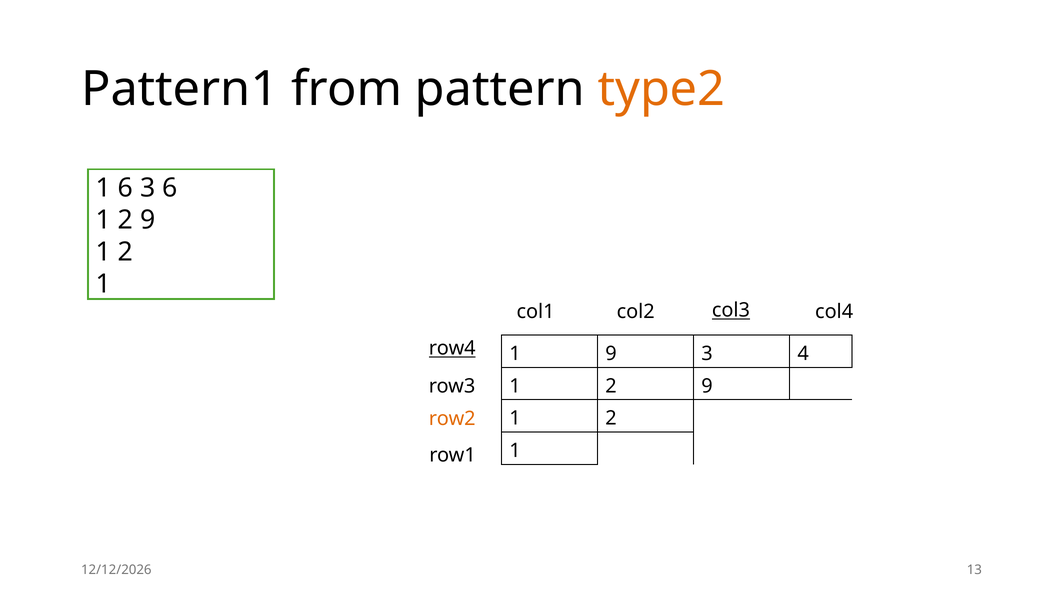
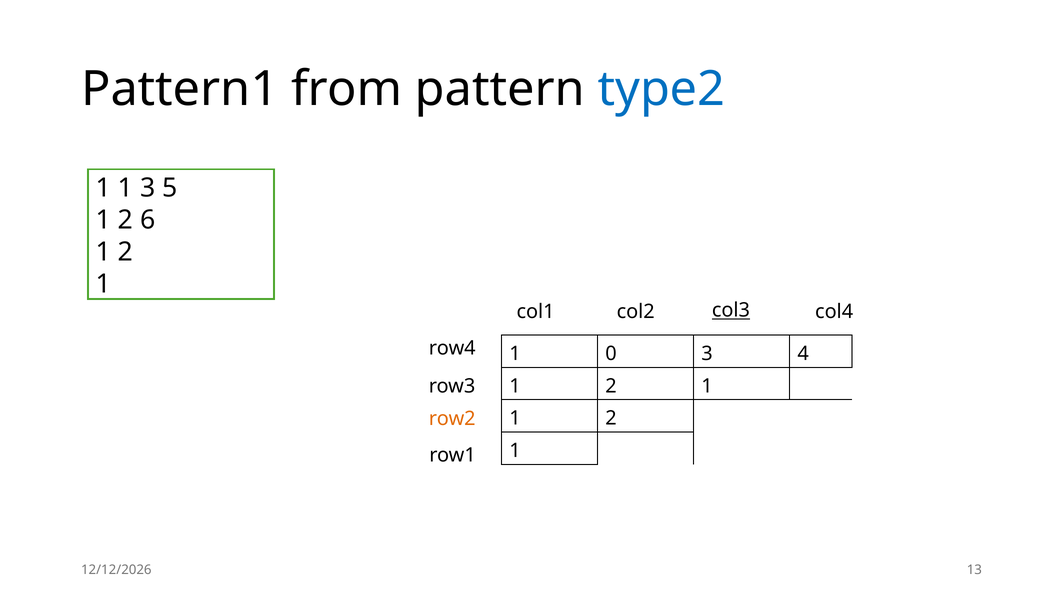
type2 colour: orange -> blue
6 at (126, 188): 6 -> 1
3 6: 6 -> 5
9 at (148, 220): 9 -> 6
row4 underline: present -> none
1 9: 9 -> 0
9 at (707, 386): 9 -> 1
